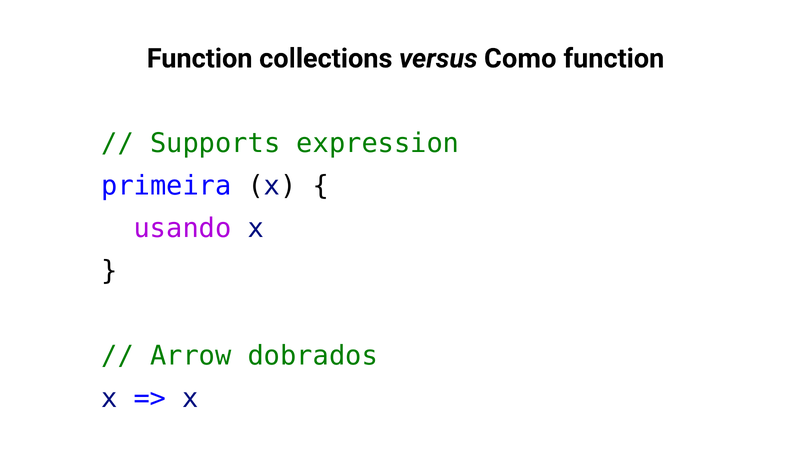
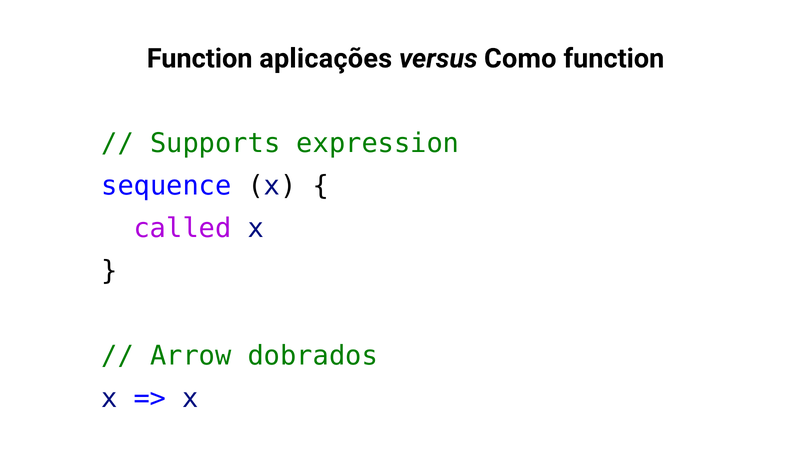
collections: collections -> aplicações
primeira: primeira -> sequence
usando: usando -> called
